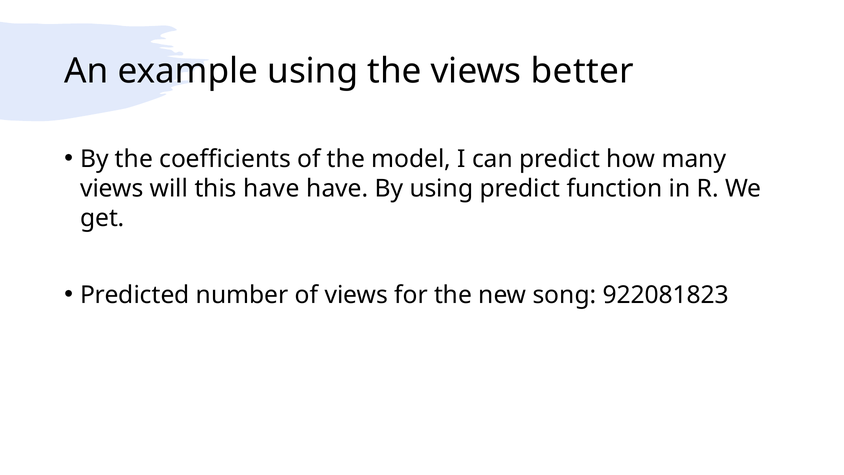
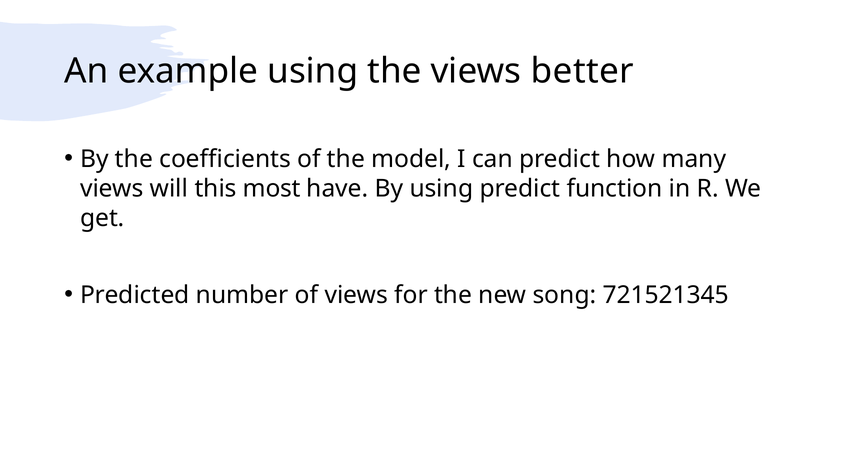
this have: have -> most
922081823: 922081823 -> 721521345
